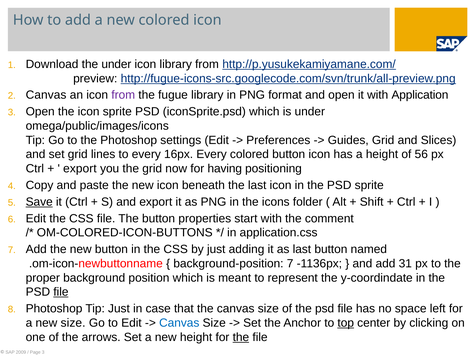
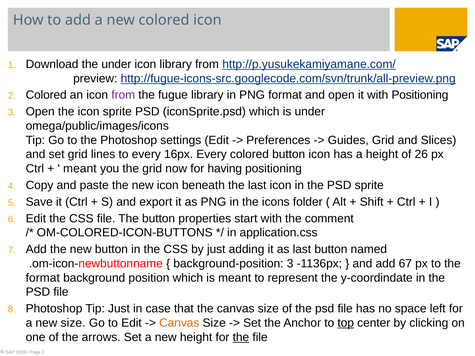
Canvas at (46, 95): Canvas -> Colored
with Application: Application -> Positioning
56: 56 -> 26
export at (80, 169): export -> meant
Save underline: present -> none
background-position 7: 7 -> 3
31: 31 -> 67
proper at (43, 278): proper -> format
file at (61, 292) underline: present -> none
Canvas at (179, 323) colour: blue -> orange
